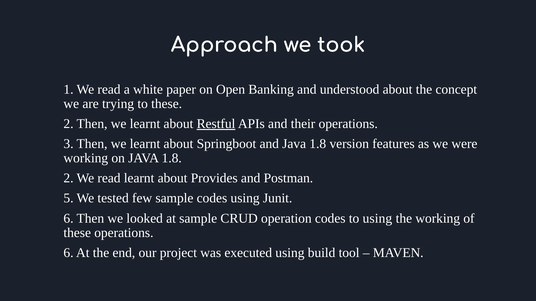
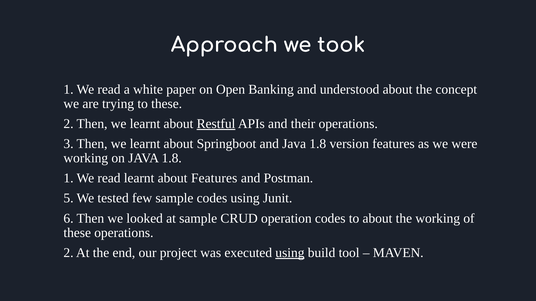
4 2: 2 -> 1
about Provides: Provides -> Features
to using: using -> about
7 6: 6 -> 2
using at (290, 253) underline: none -> present
